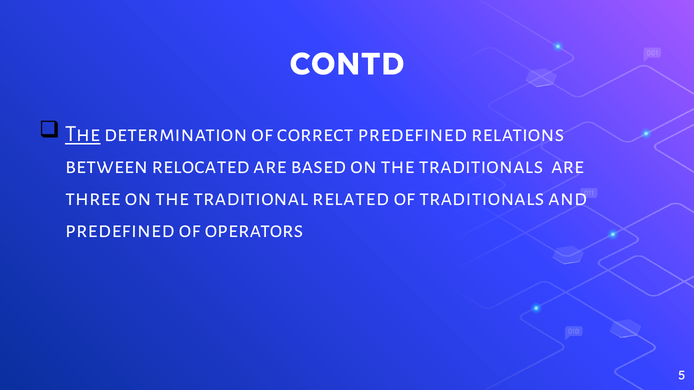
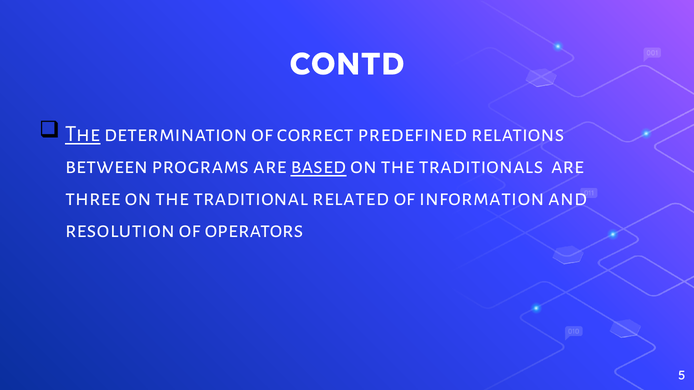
relocated: relocated -> programs
based underline: none -> present
of traditionals: traditionals -> information
predefined at (120, 230): predefined -> resolution
